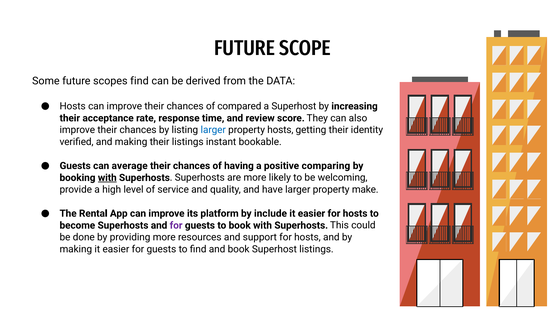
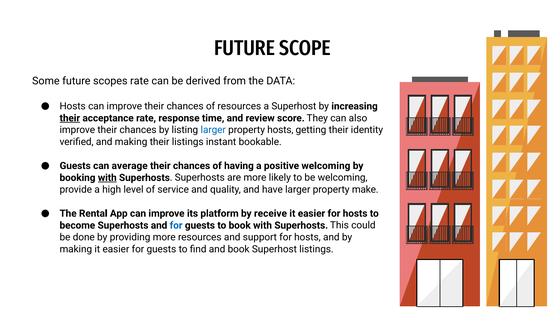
scopes find: find -> rate
of compared: compared -> resources
their at (70, 118) underline: none -> present
positive comparing: comparing -> welcoming
include: include -> receive
for at (176, 225) colour: purple -> blue
